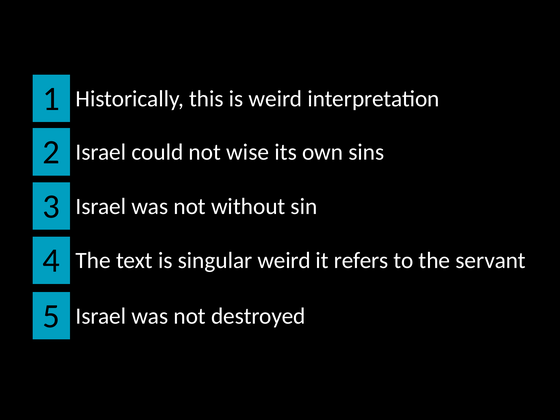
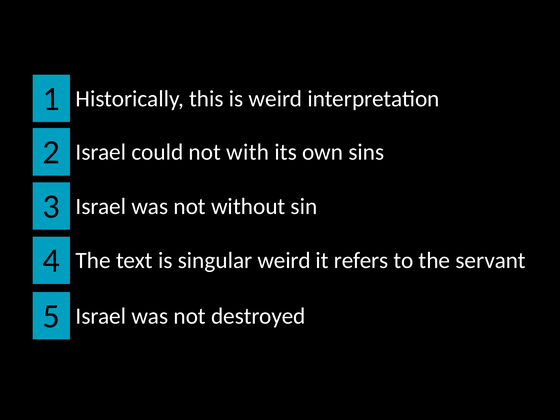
wise: wise -> with
